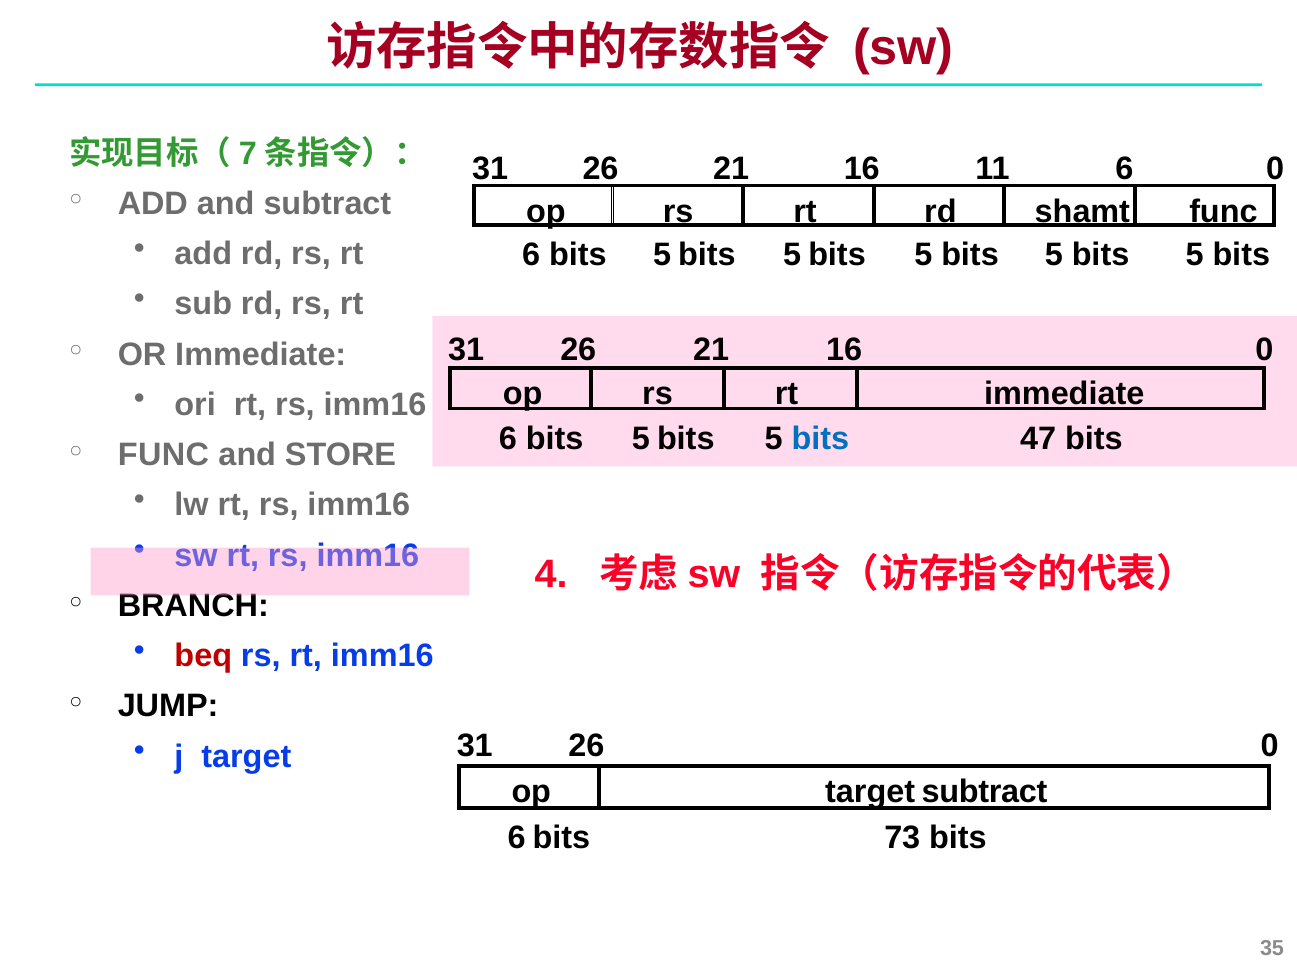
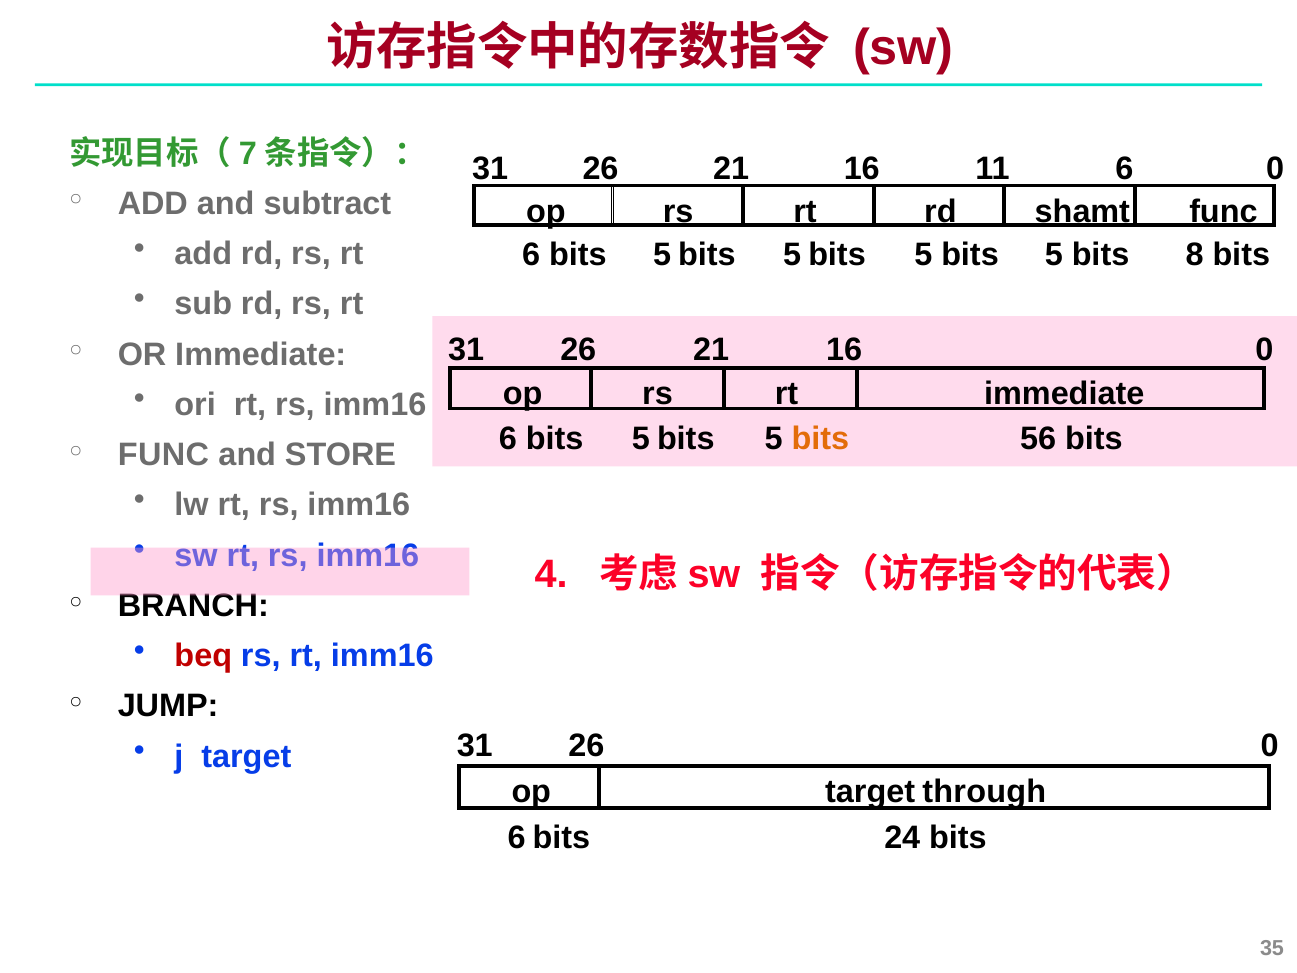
6 bits 5: 5 -> 8
bits at (820, 438) colour: blue -> orange
47: 47 -> 56
target subtract: subtract -> through
73: 73 -> 24
